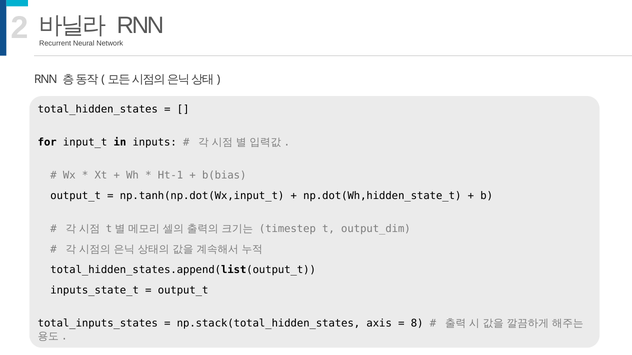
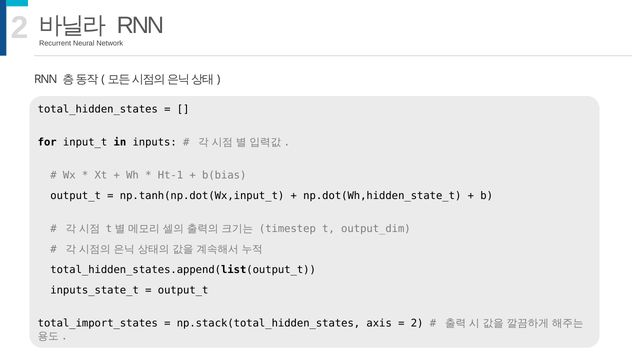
total_inputs_states: total_inputs_states -> total_import_states
8 at (417, 324): 8 -> 2
